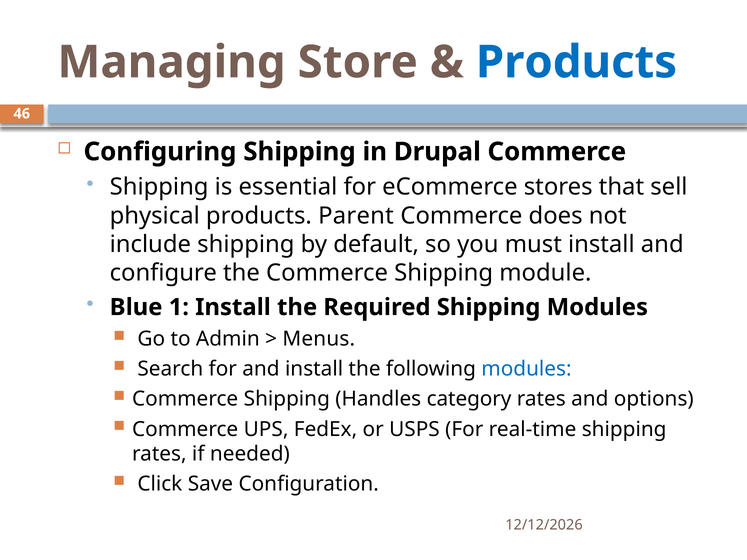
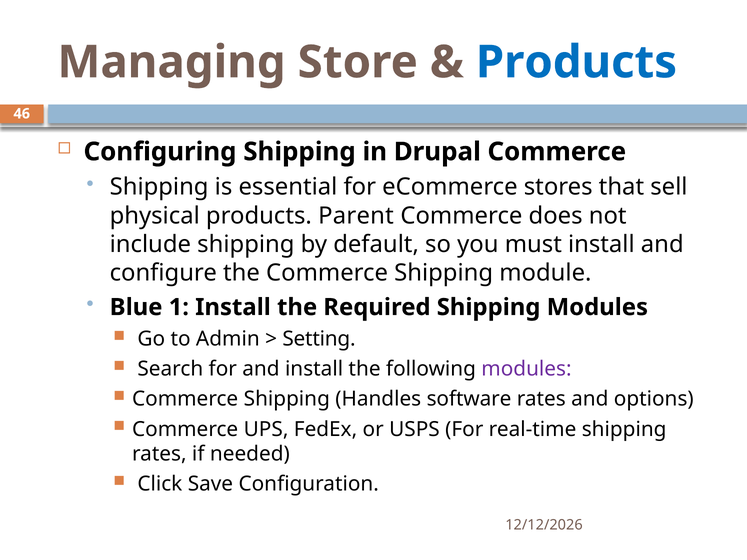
Menus: Menus -> Setting
modules at (526, 369) colour: blue -> purple
category: category -> software
